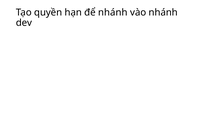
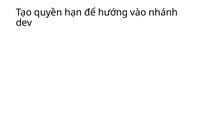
để nhánh: nhánh -> hướng
